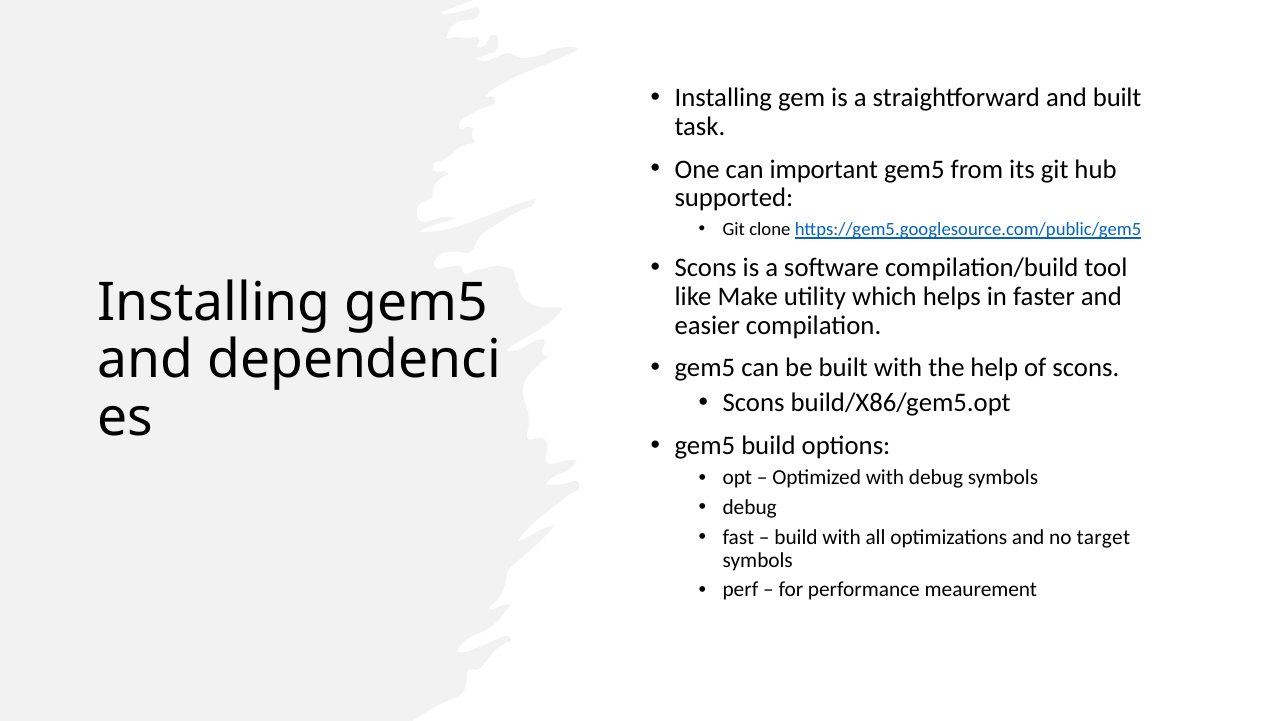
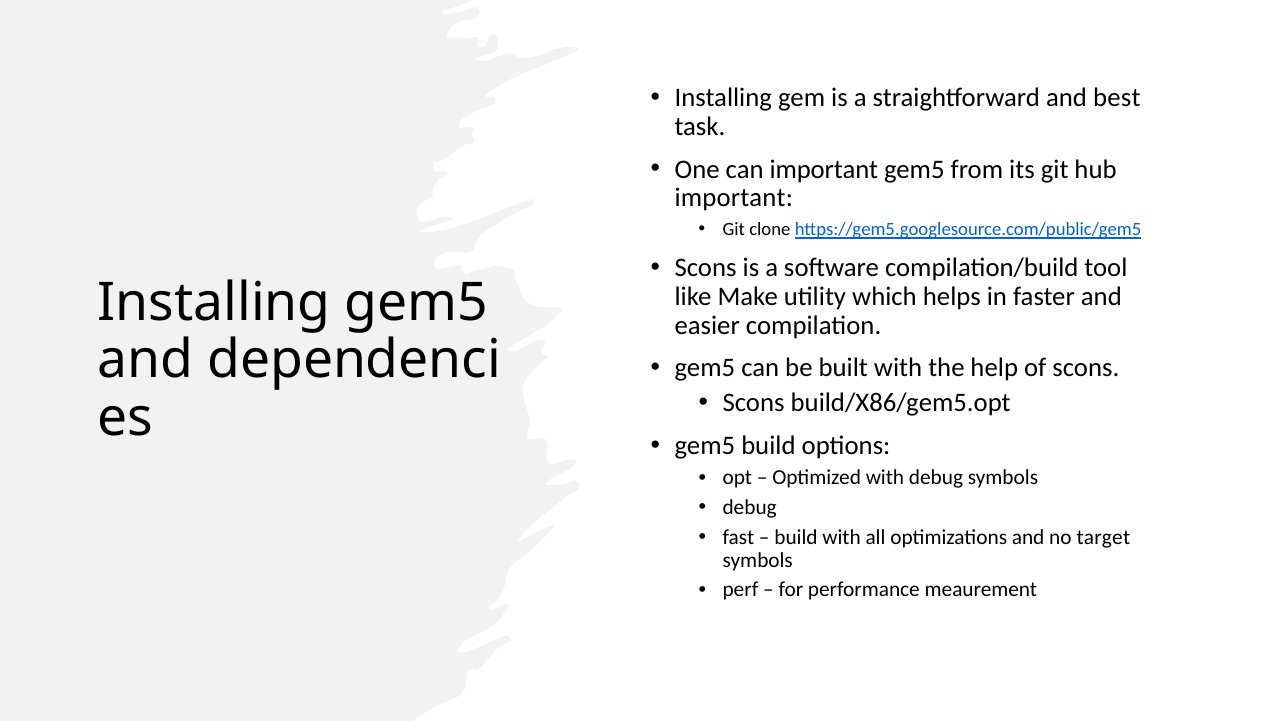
and built: built -> best
supported at (734, 198): supported -> important
